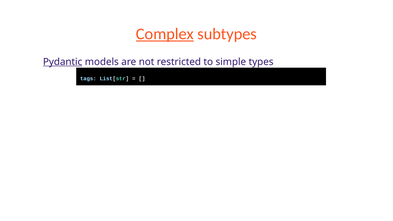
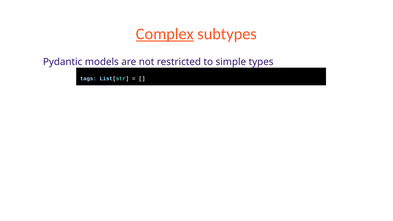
Pydantic underline: present -> none
